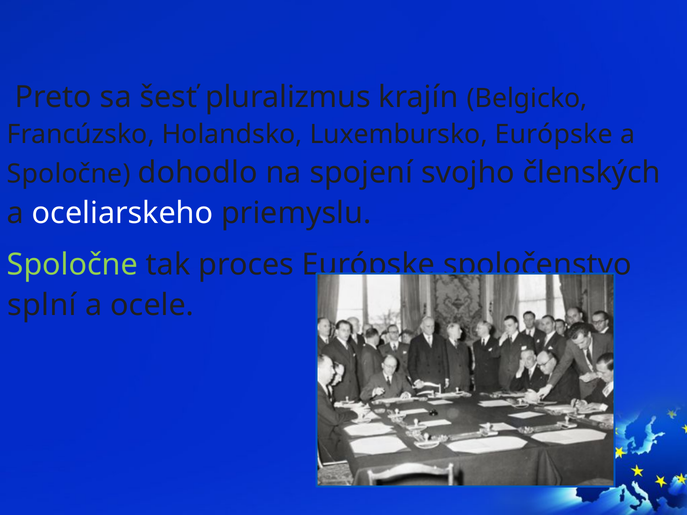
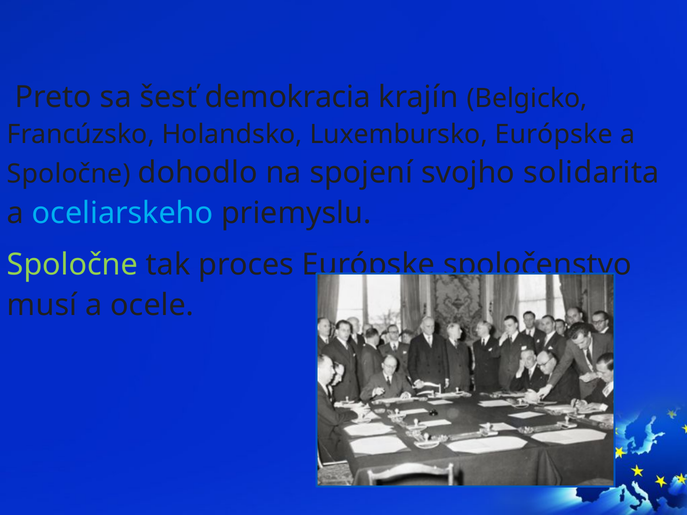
pluralizmus: pluralizmus -> demokracia
členských: členských -> solidarita
oceliarskeho colour: white -> light blue
splní: splní -> musí
